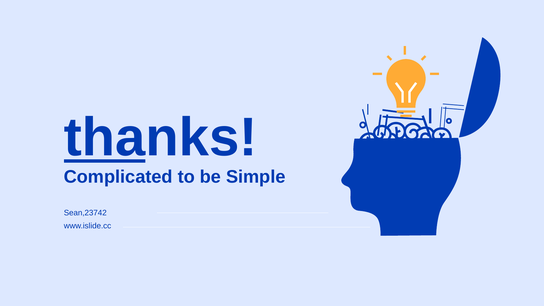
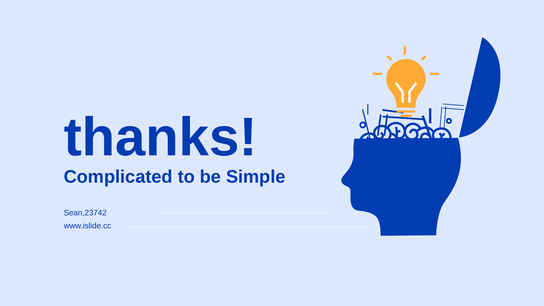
tha underline: present -> none
